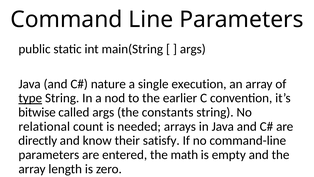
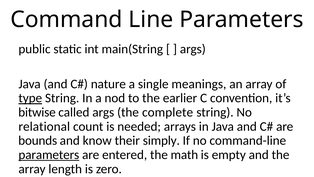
execution: execution -> meanings
constants: constants -> complete
directly: directly -> bounds
satisfy: satisfy -> simply
parameters at (49, 154) underline: none -> present
